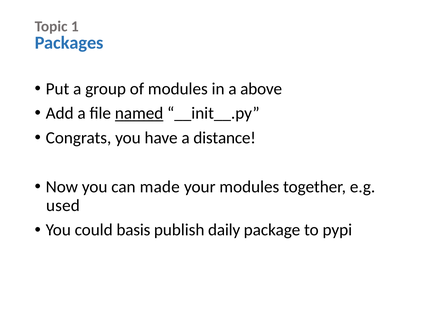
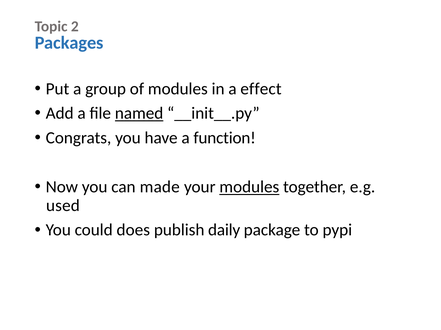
1: 1 -> 2
above: above -> effect
distance: distance -> function
modules at (249, 187) underline: none -> present
basis: basis -> does
